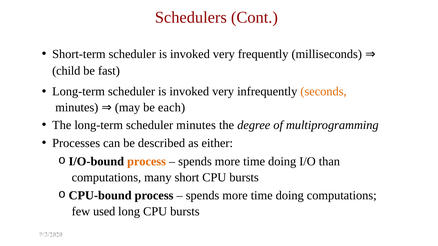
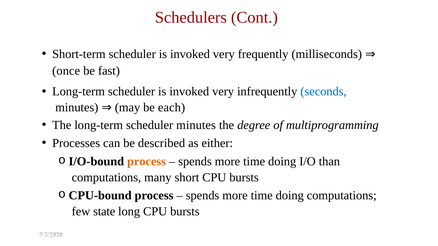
child: child -> once
seconds colour: orange -> blue
used: used -> state
